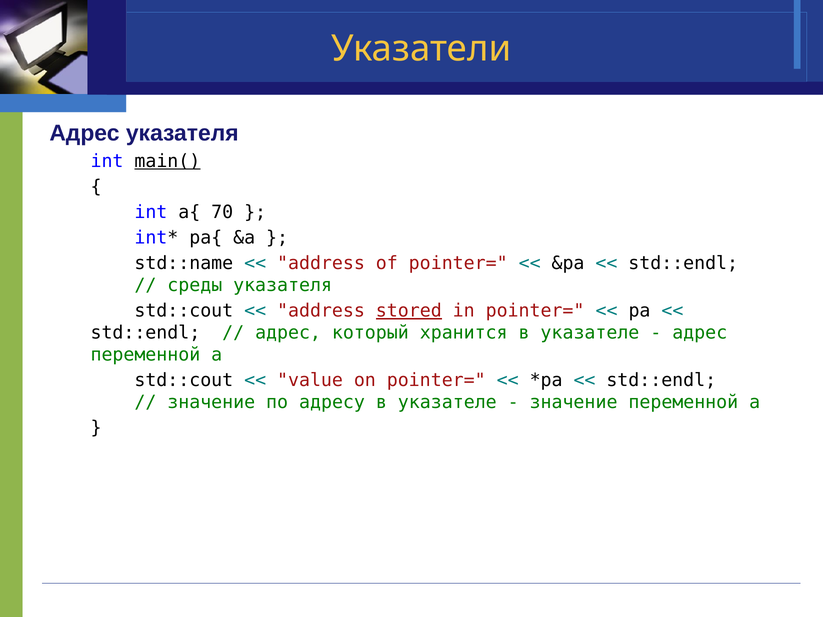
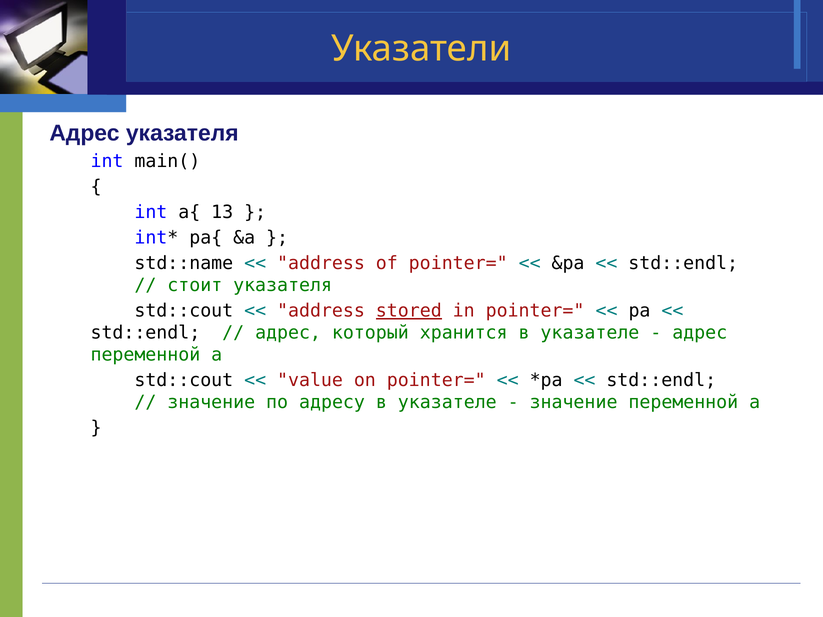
main( underline: present -> none
70: 70 -> 13
среды: среды -> стоит
